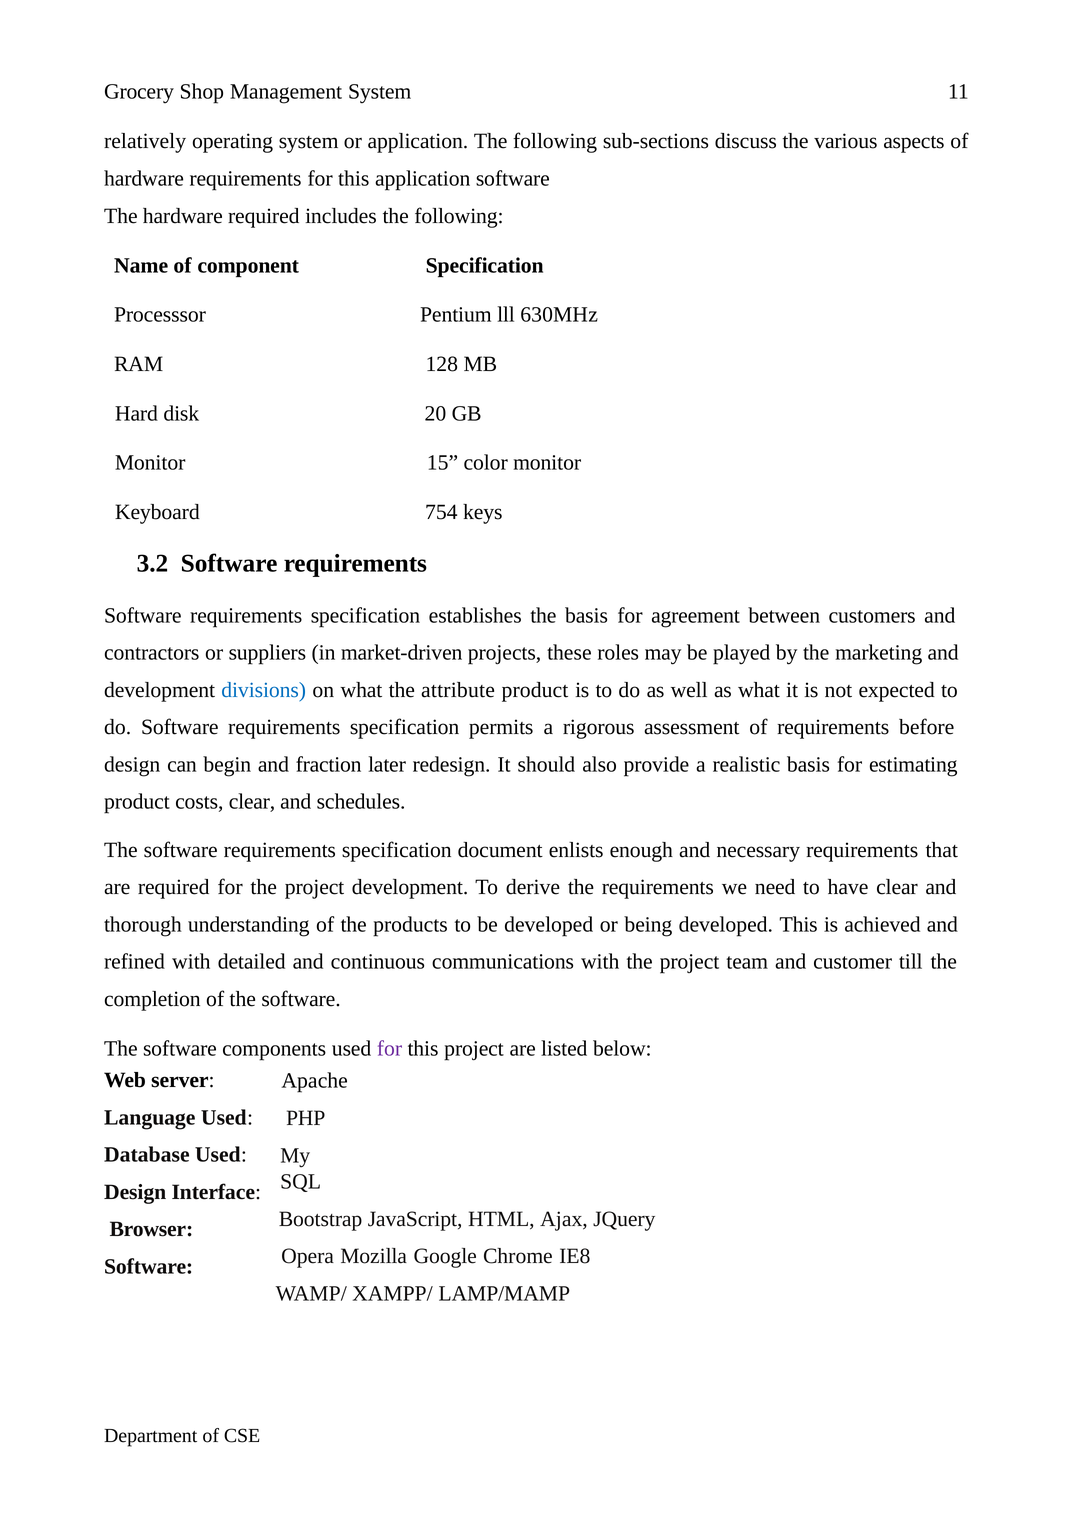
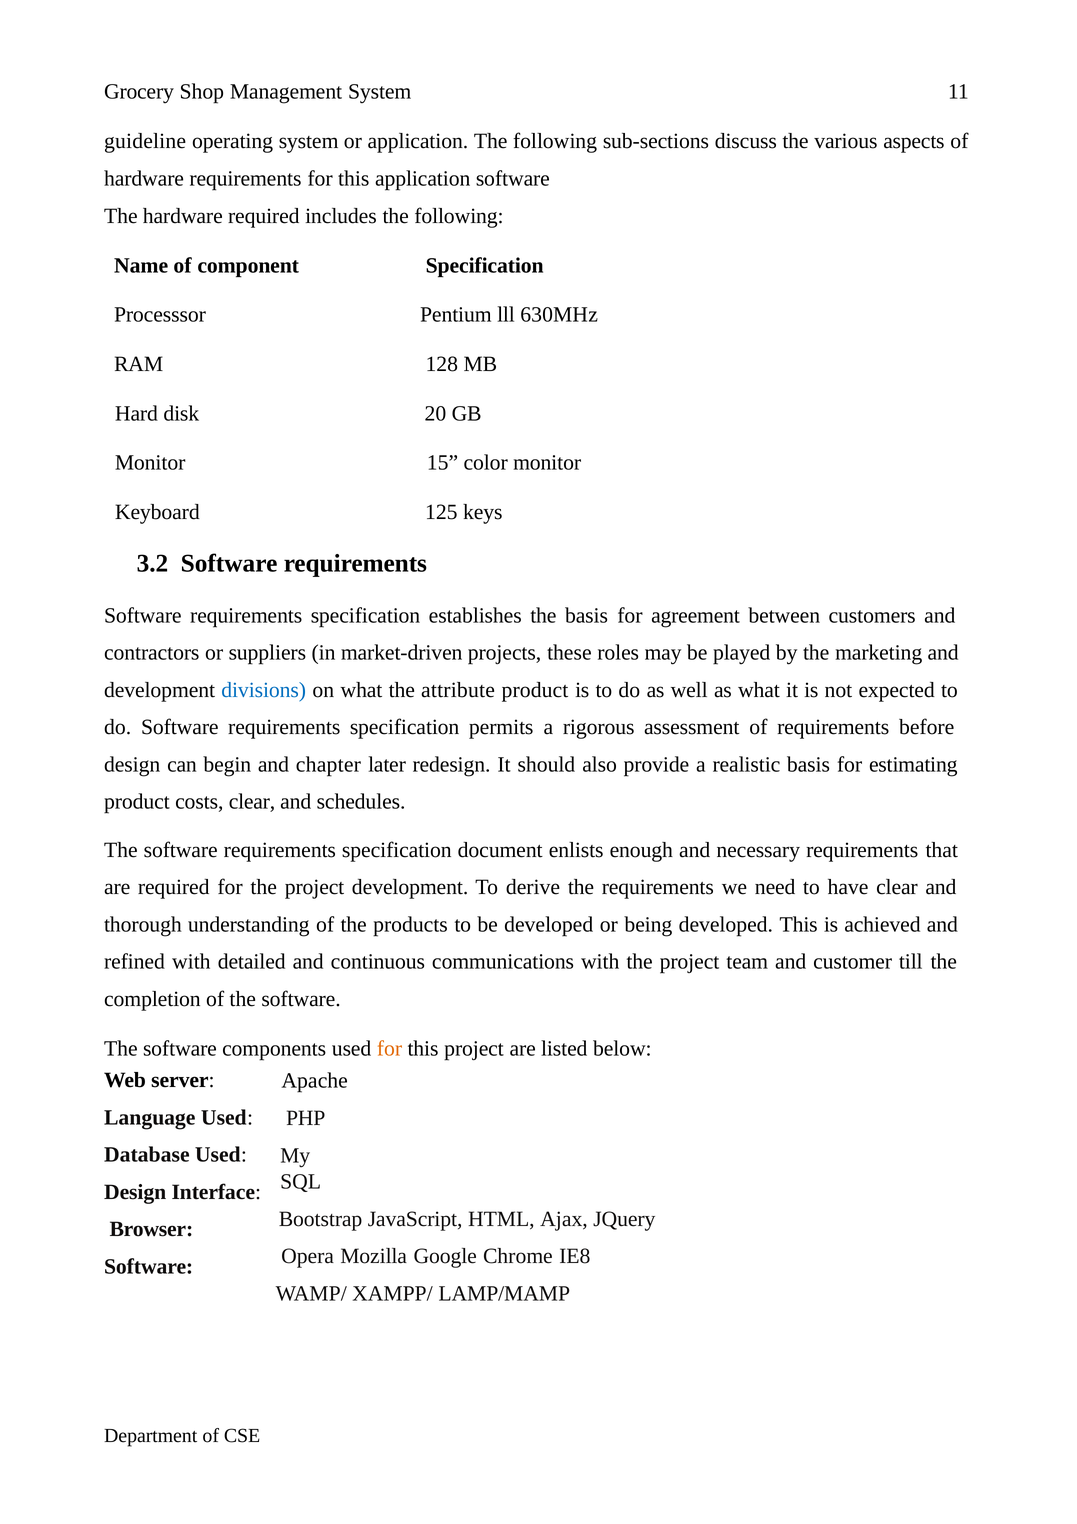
relatively: relatively -> guideline
754: 754 -> 125
fraction: fraction -> chapter
for at (389, 1048) colour: purple -> orange
